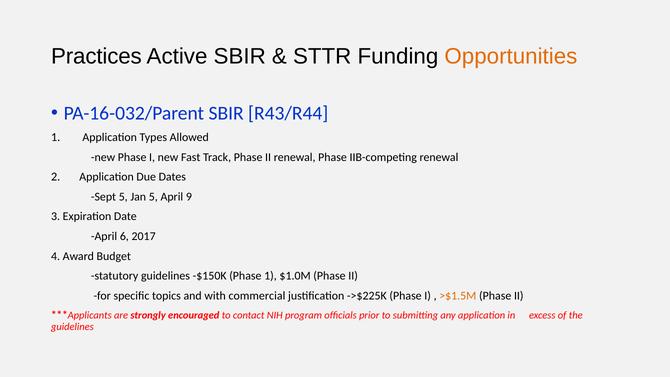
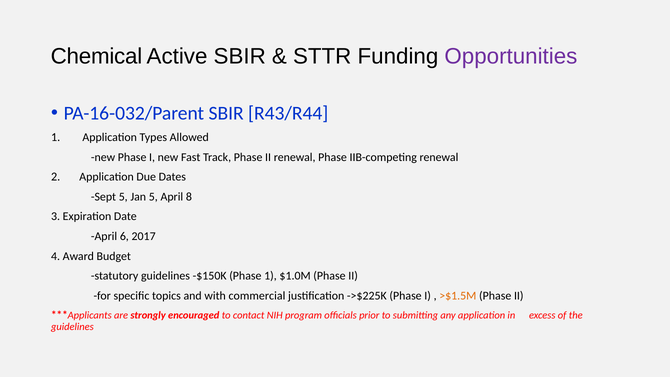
Practices: Practices -> Chemical
Opportunities colour: orange -> purple
9: 9 -> 8
